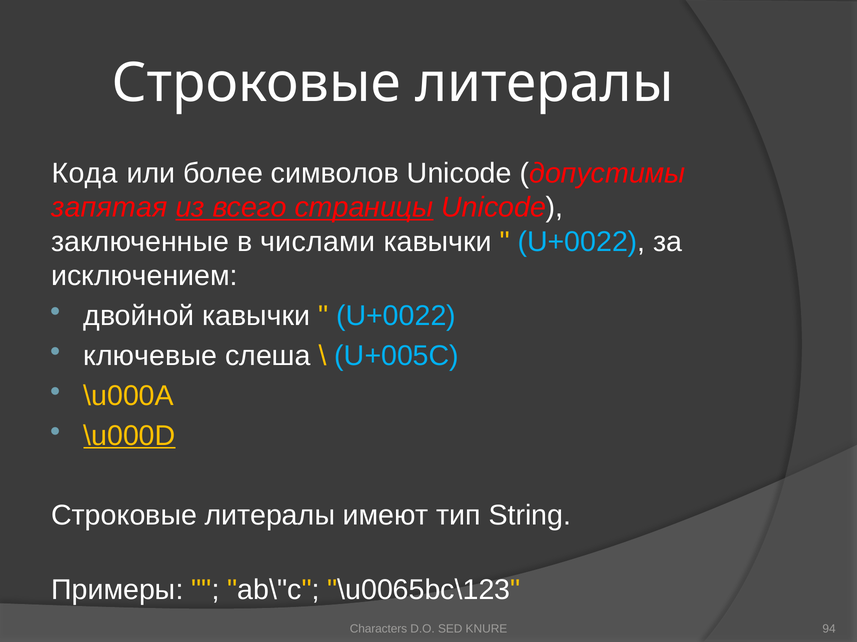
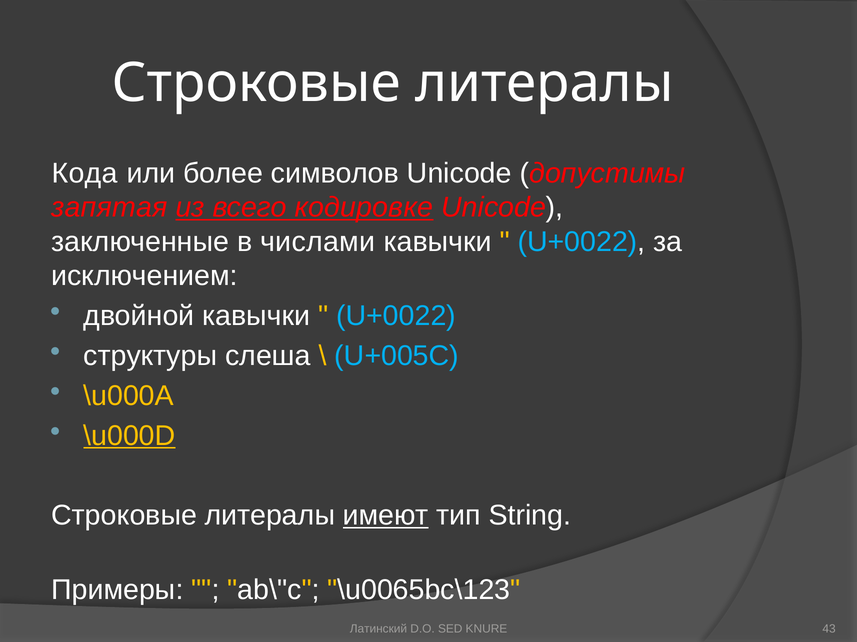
страницы: страницы -> кодировке
ключевые: ключевые -> структуры
имеют underline: none -> present
Characters: Characters -> Латинский
94: 94 -> 43
